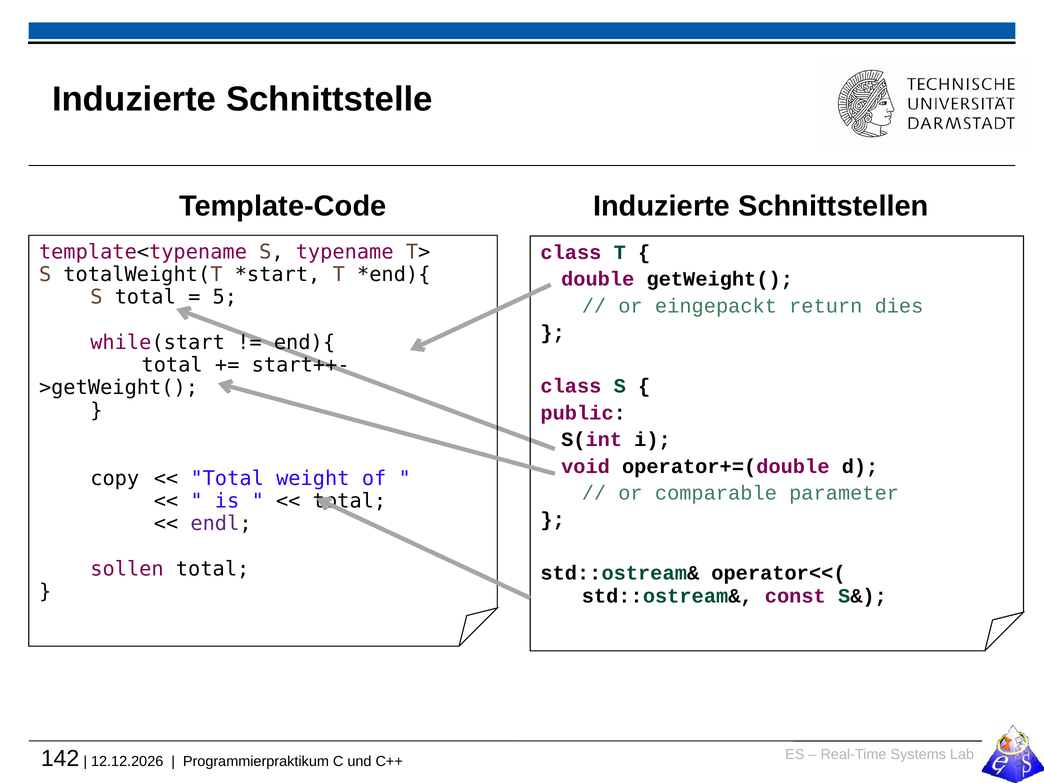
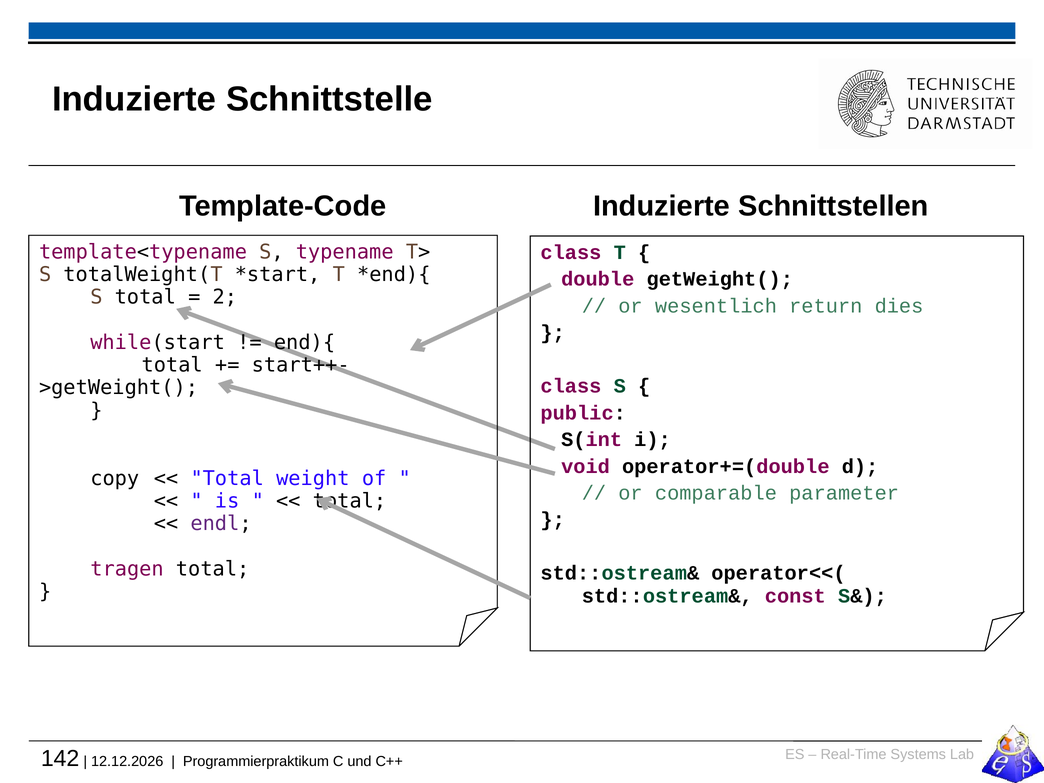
5: 5 -> 2
eingepackt: eingepackt -> wesentlich
sollen: sollen -> tragen
